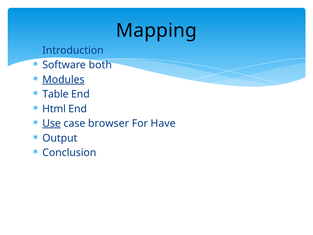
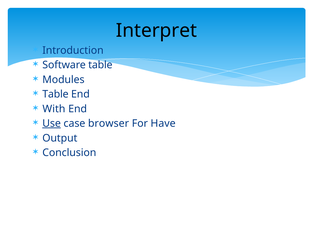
Mapping: Mapping -> Interpret
Software both: both -> table
Modules underline: present -> none
Html: Html -> With
